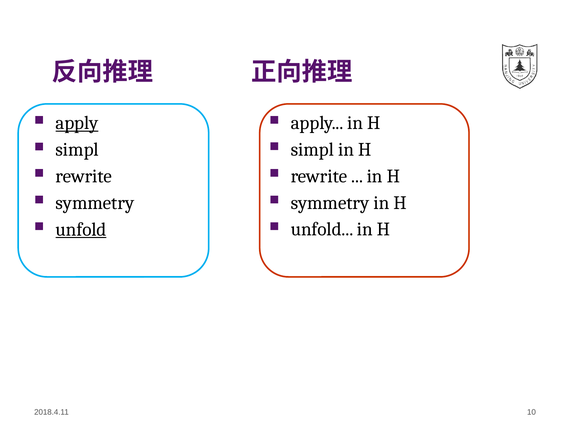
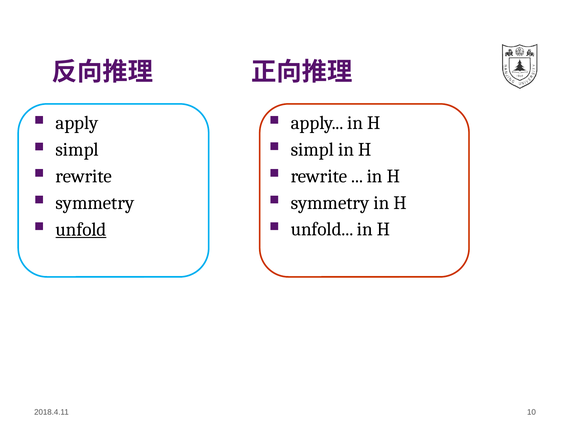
apply at (77, 123) underline: present -> none
